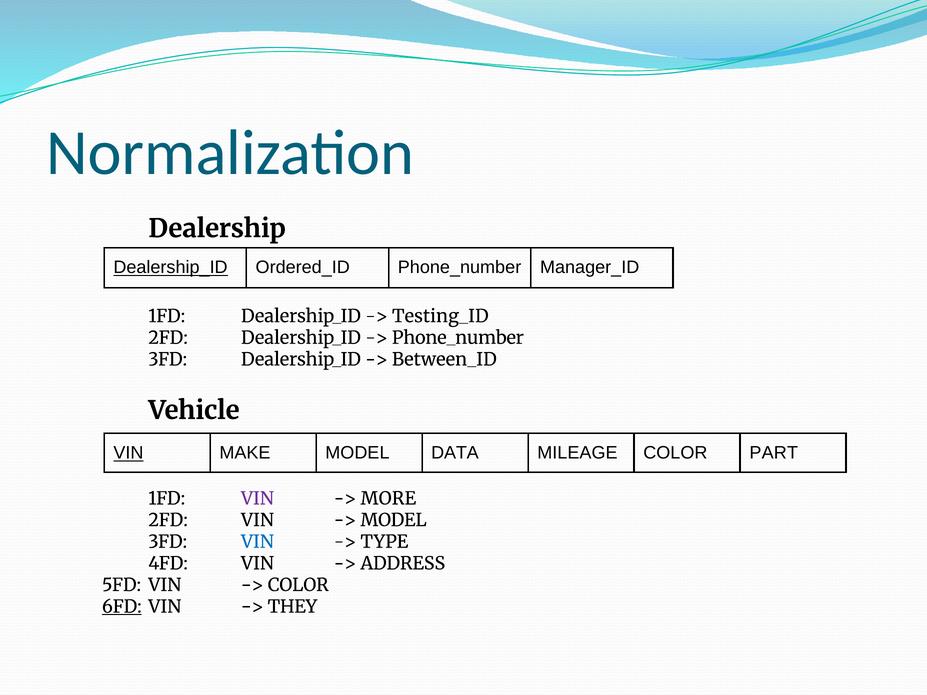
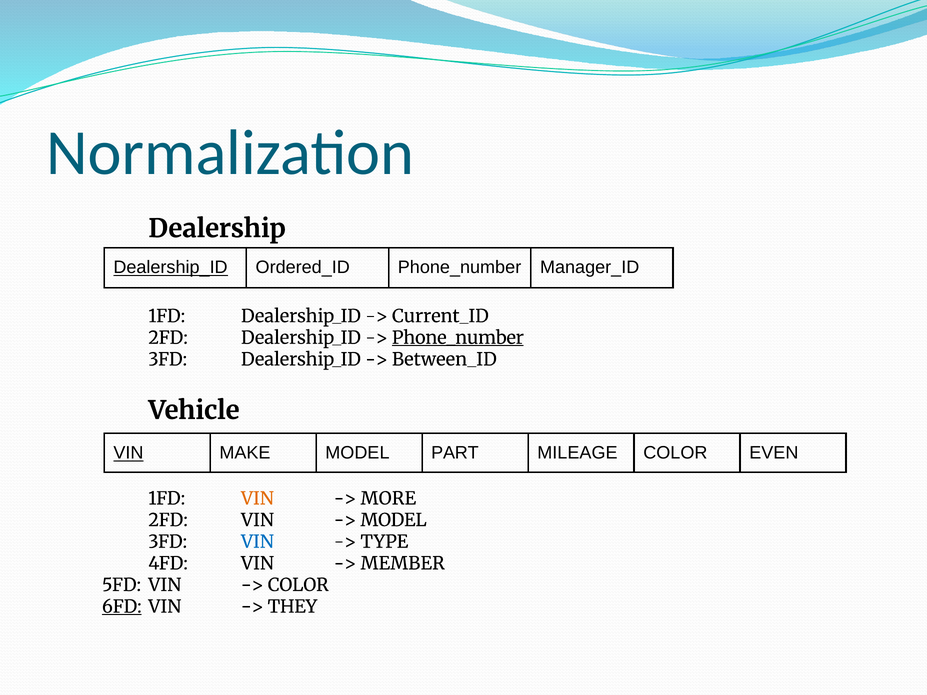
Testing_ID: Testing_ID -> Current_ID
Phone_number at (458, 338) underline: none -> present
DATA: DATA -> PART
PART: PART -> EVEN
VIN at (257, 499) colour: purple -> orange
ADDRESS: ADDRESS -> MEMBER
